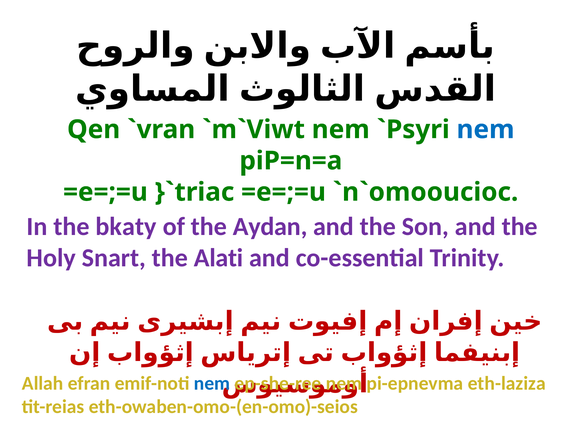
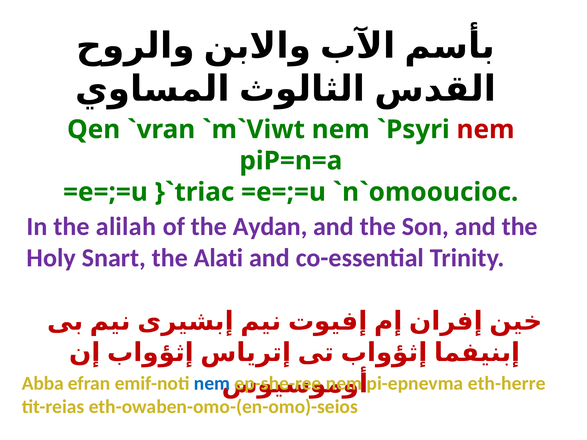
nem at (486, 130) colour: blue -> red
bkaty: bkaty -> alilah
Allah: Allah -> Abba
eth-laziza: eth-laziza -> eth-herre
